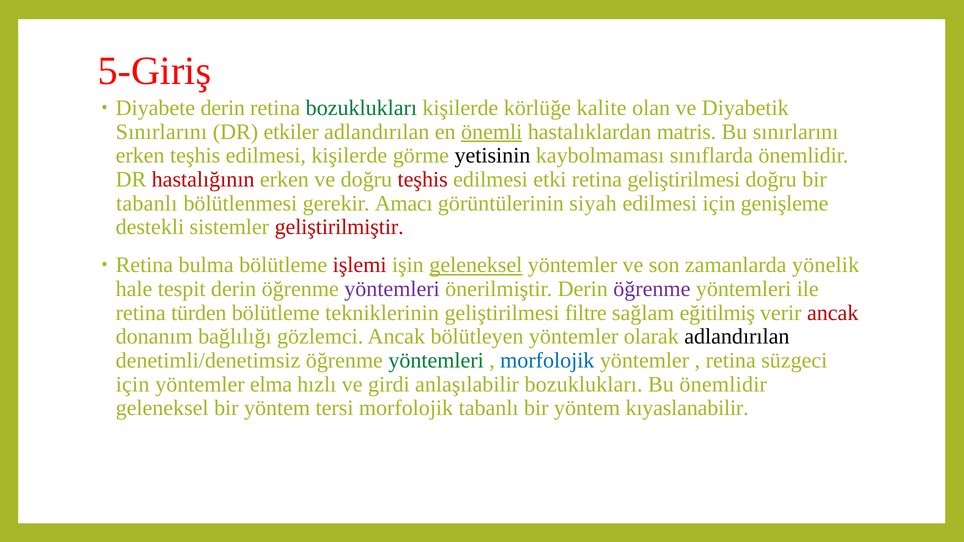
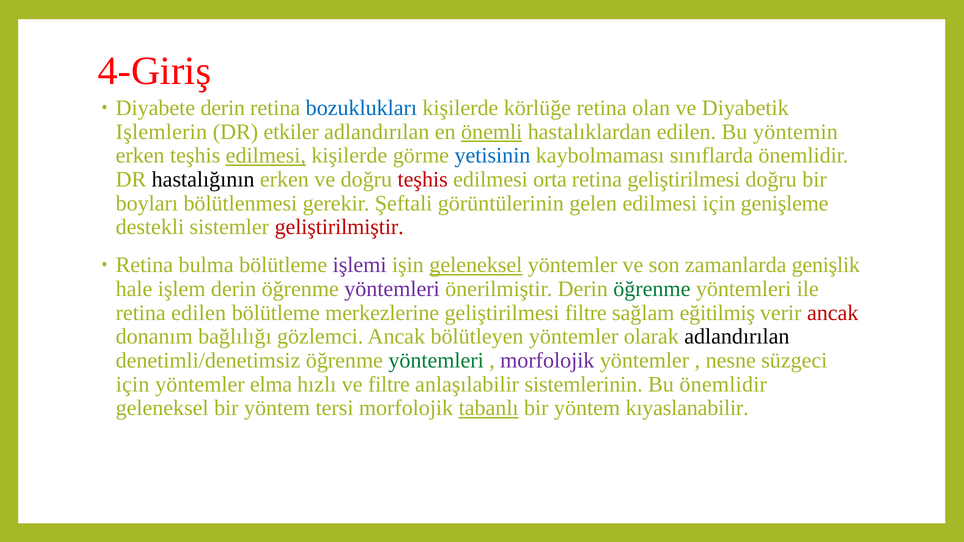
5-Giriş: 5-Giriş -> 4-Giriş
bozuklukları at (361, 108) colour: green -> blue
körlüğe kalite: kalite -> retina
Sınırlarını at (161, 132): Sınırlarını -> Işlemlerin
hastalıklardan matris: matris -> edilen
Bu sınırlarını: sınırlarını -> yöntemin
edilmesi at (266, 156) underline: none -> present
yetisinin colour: black -> blue
hastalığının colour: red -> black
etki: etki -> orta
tabanlı at (147, 203): tabanlı -> boyları
Amacı: Amacı -> Şeftali
siyah: siyah -> gelen
işlemi colour: red -> purple
yönelik: yönelik -> genişlik
tespit: tespit -> işlem
öğrenme at (652, 289) colour: purple -> green
retina türden: türden -> edilen
tekniklerinin: tekniklerinin -> merkezlerine
morfolojik at (547, 361) colour: blue -> purple
retina at (731, 361): retina -> nesne
ve girdi: girdi -> filtre
anlaşılabilir bozuklukları: bozuklukları -> sistemlerinin
tabanlı at (489, 408) underline: none -> present
